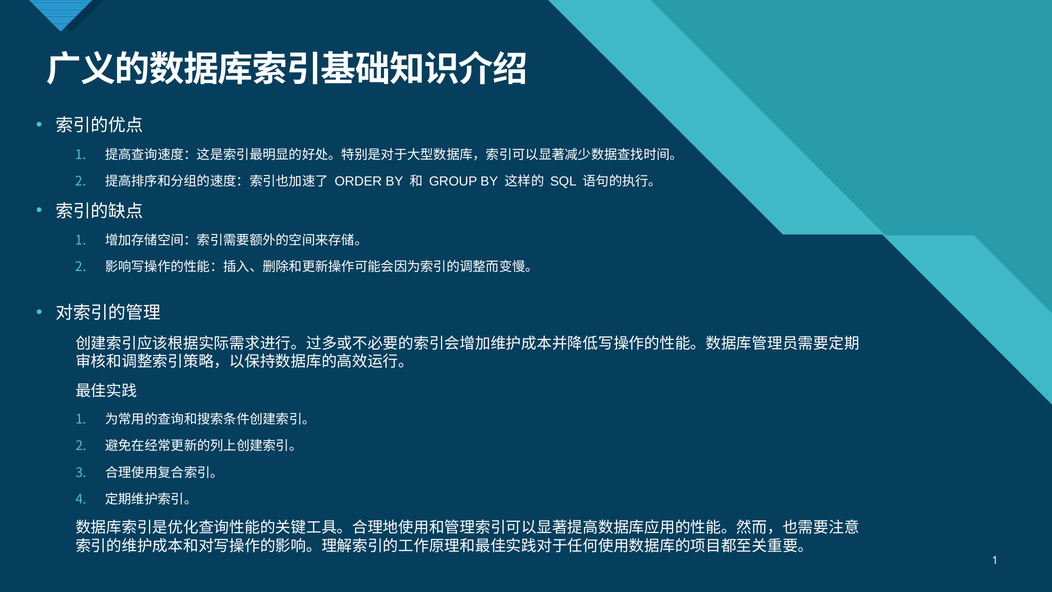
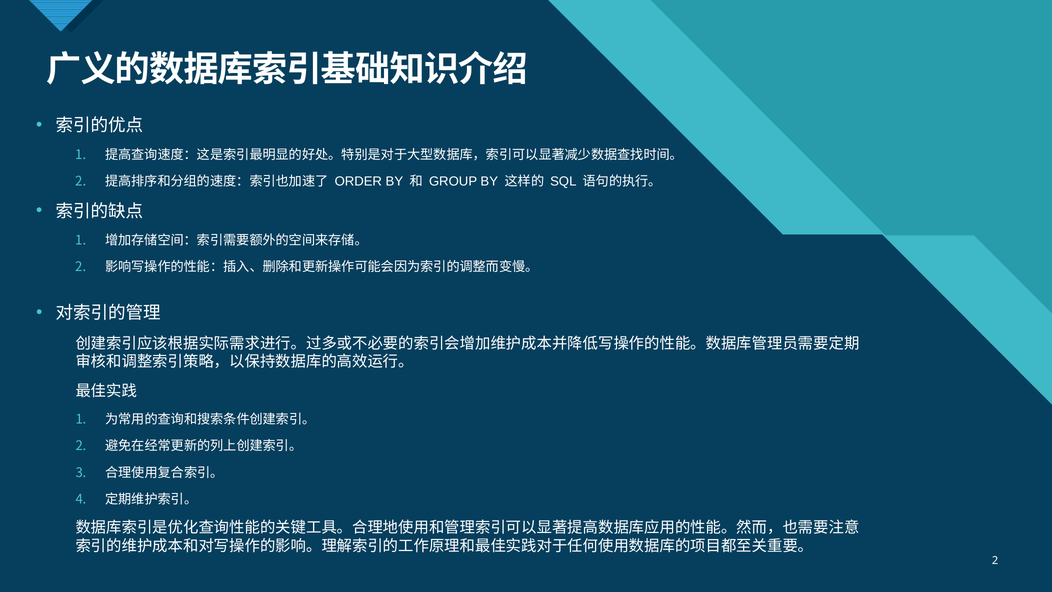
1 at (995, 561): 1 -> 2
